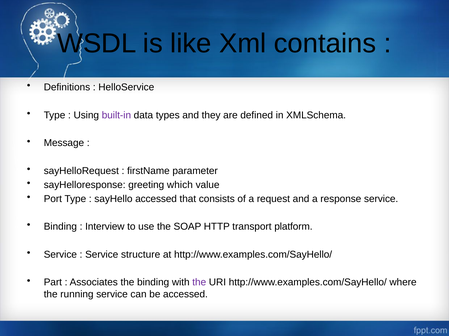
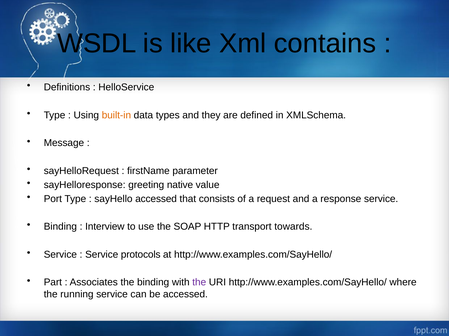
built-in colour: purple -> orange
which: which -> native
platform: platform -> towards
structure: structure -> protocols
